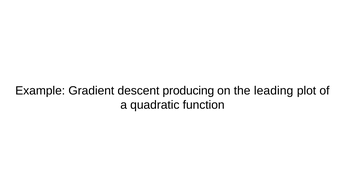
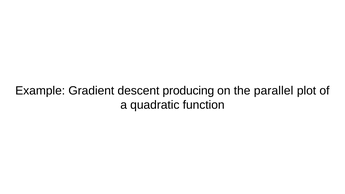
leading: leading -> parallel
